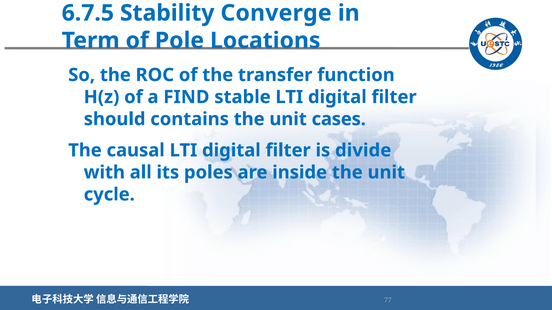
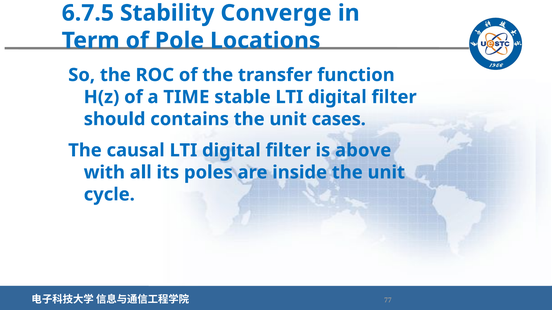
FIND: FIND -> TIME
divide: divide -> above
